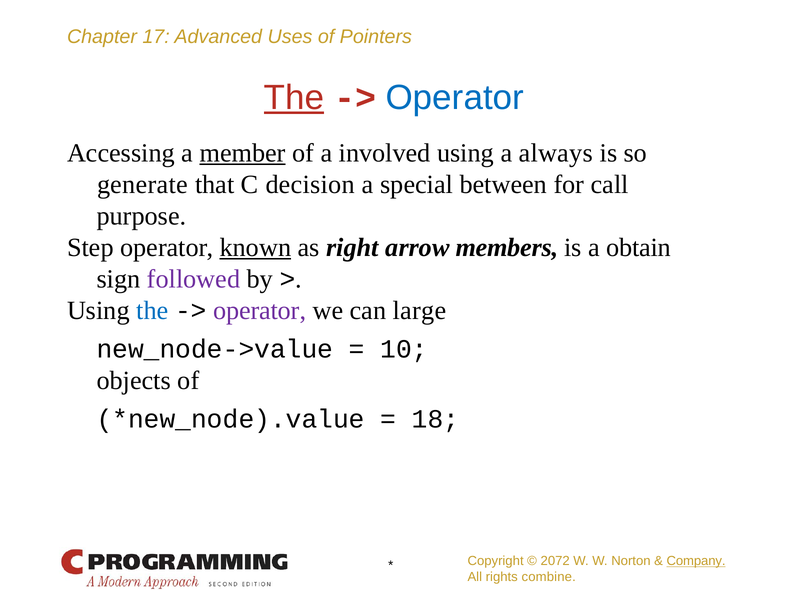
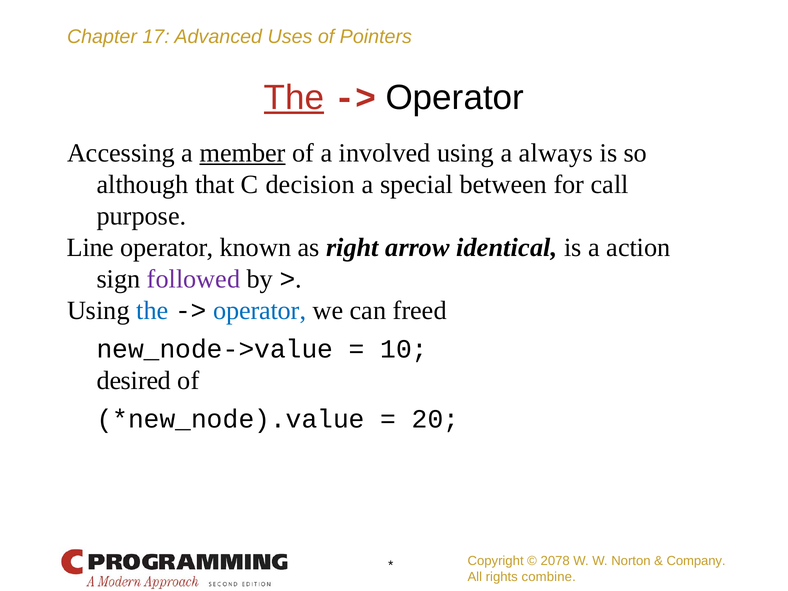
Operator at (455, 98) colour: blue -> black
generate: generate -> although
Step: Step -> Line
known underline: present -> none
members: members -> identical
obtain: obtain -> action
operator at (260, 310) colour: purple -> blue
large: large -> freed
objects: objects -> desired
18: 18 -> 20
2072: 2072 -> 2078
Company underline: present -> none
